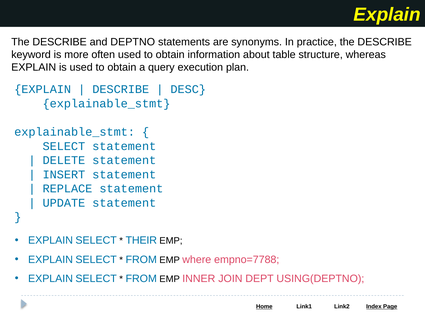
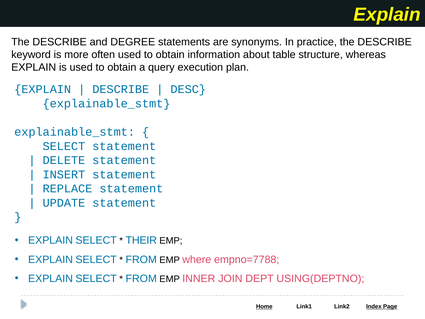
DEPTNO: DEPTNO -> DEGREE
